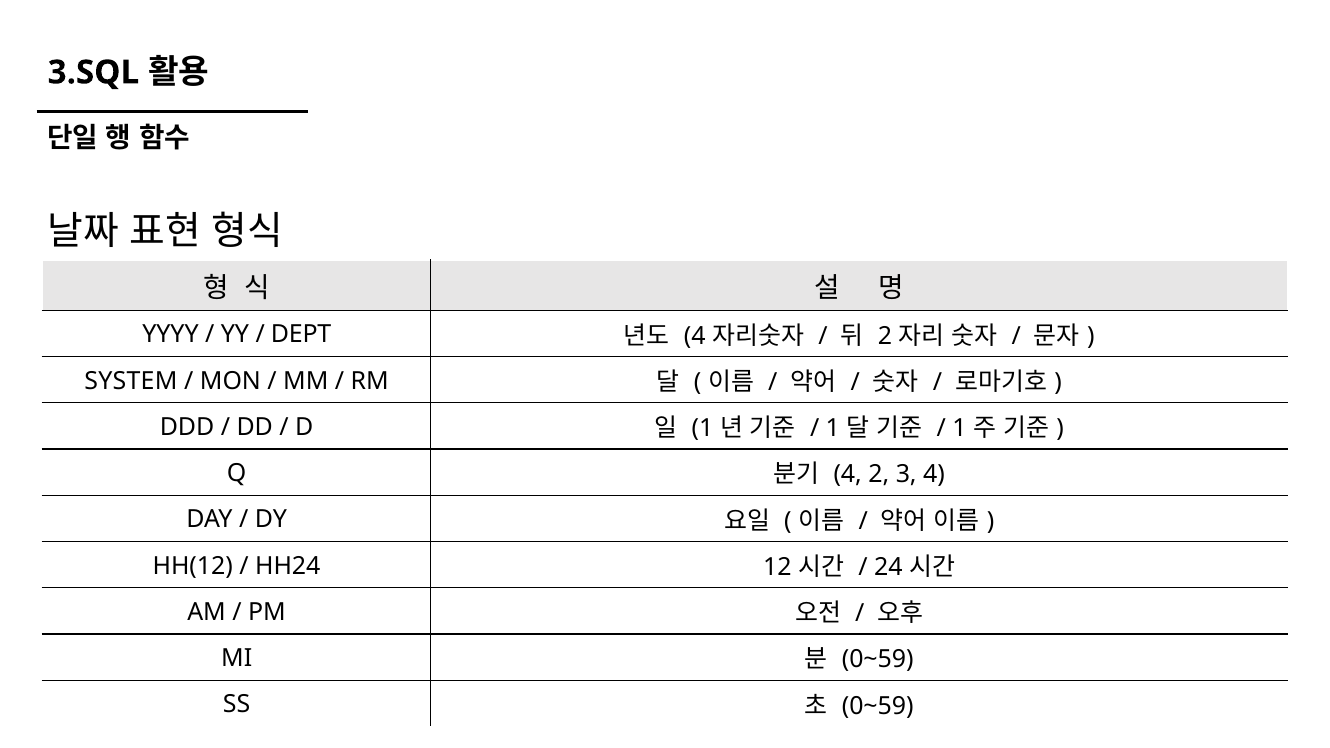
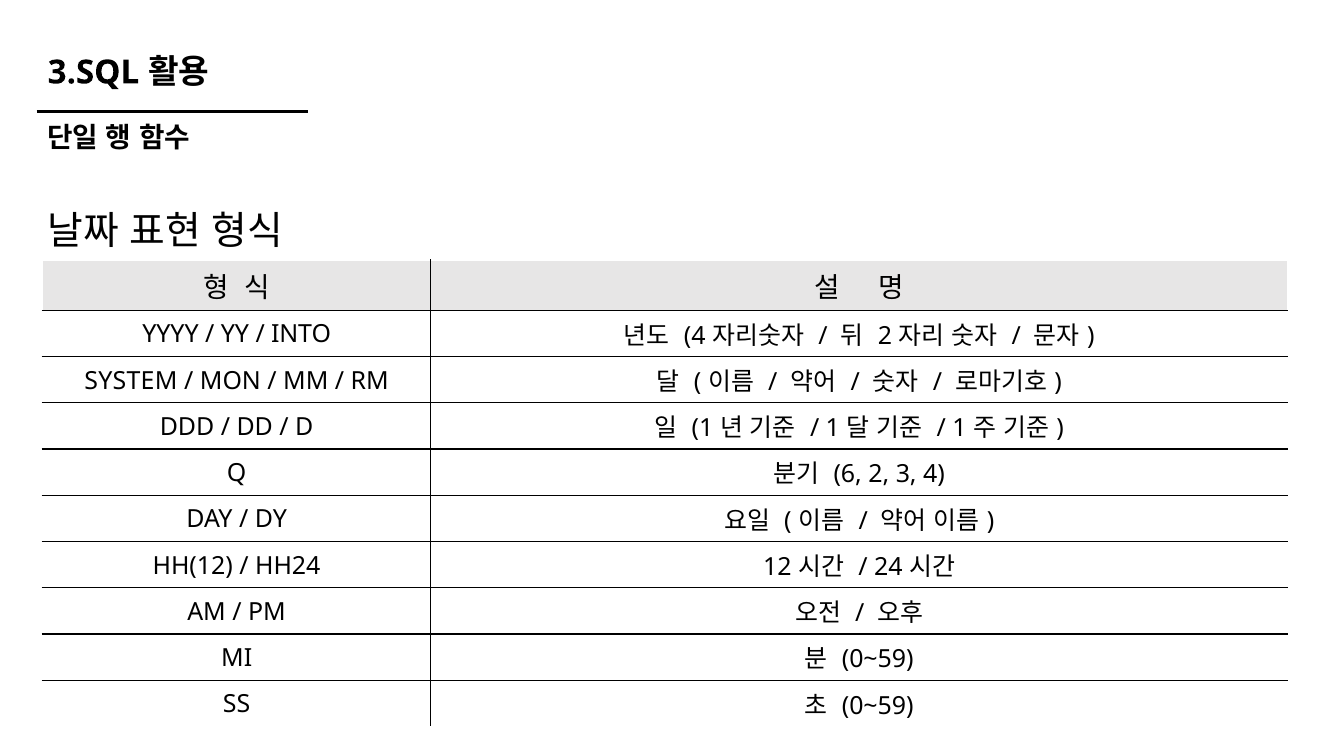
DEPT: DEPT -> INTO
4 at (848, 475): 4 -> 6
